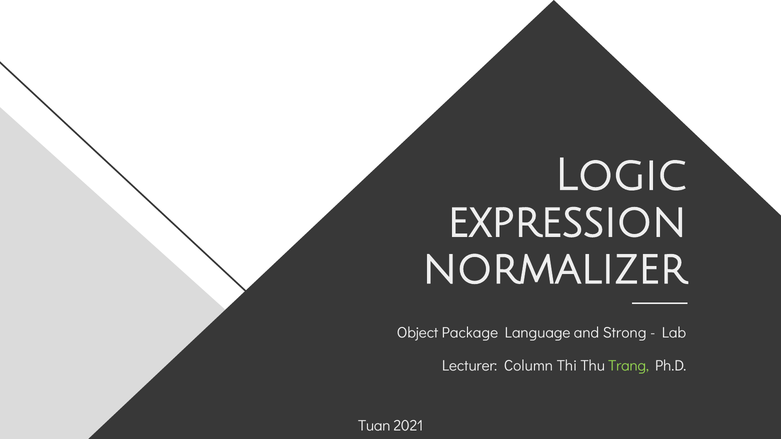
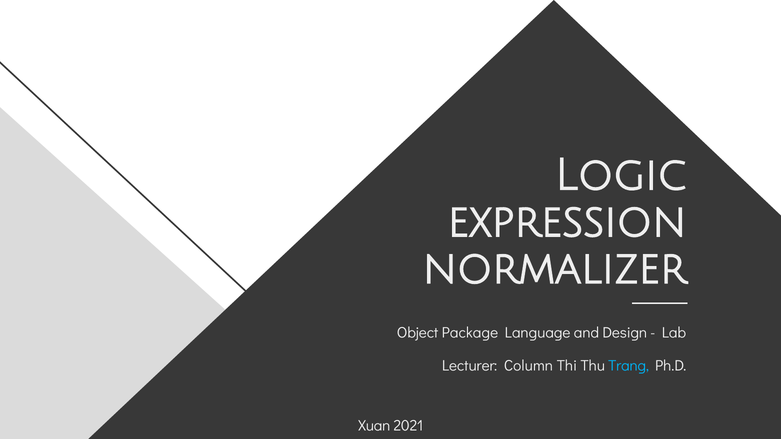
Strong: Strong -> Design
Trang colour: light green -> light blue
Tuan: Tuan -> Xuan
